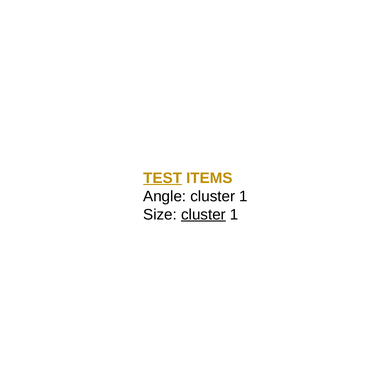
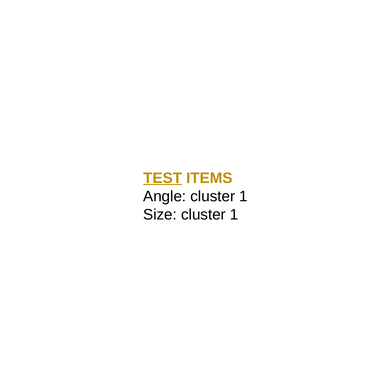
cluster at (203, 214) underline: present -> none
